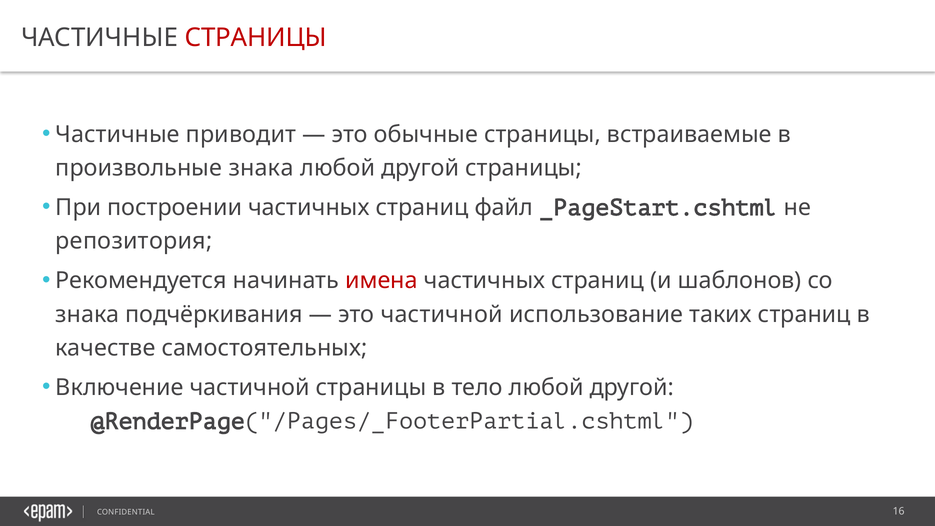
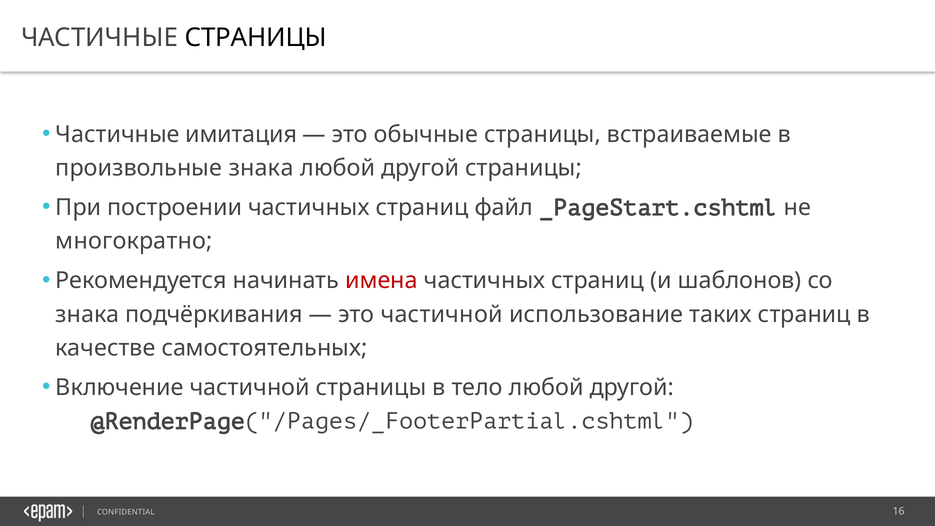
СТРАНИЦЫ at (256, 38) colour: red -> black
приводит: приводит -> имитация
репозитория: репозитория -> многократно
